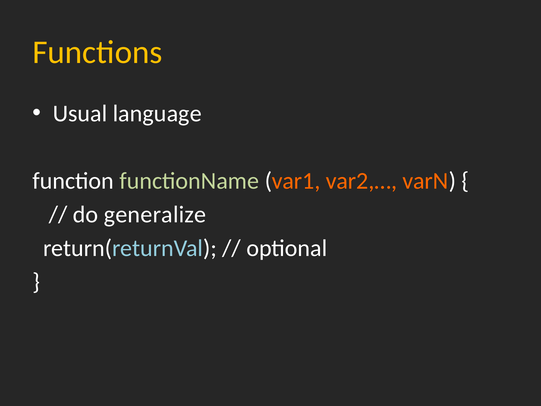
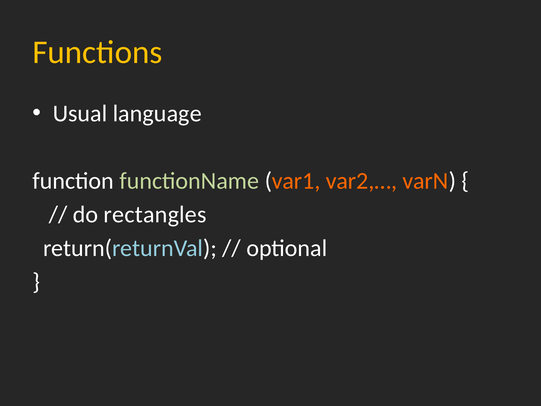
generalize: generalize -> rectangles
